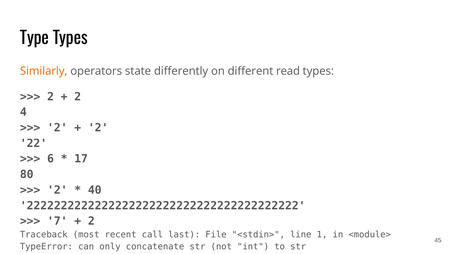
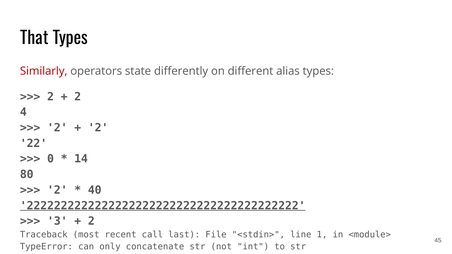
Type: Type -> That
Similarly colour: orange -> red
read: read -> alias
6: 6 -> 0
17: 17 -> 14
2222222222222222222222222222222222222222 underline: none -> present
7: 7 -> 3
